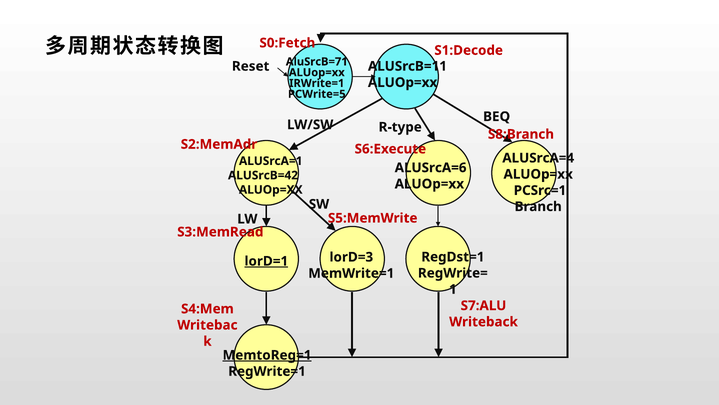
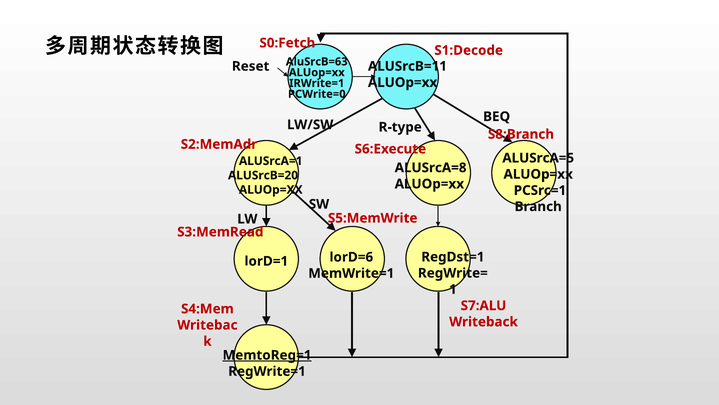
AluSrcB=71: AluSrcB=71 -> AluSrcB=63
PCWrite=5: PCWrite=5 -> PCWrite=0
ALUSrcA=4: ALUSrcA=4 -> ALUSrcA=5
ALUSrcA=6: ALUSrcA=6 -> ALUSrcA=8
ALUSrcB=42: ALUSrcB=42 -> ALUSrcB=20
lorD=3: lorD=3 -> lorD=6
lorD=1 underline: present -> none
